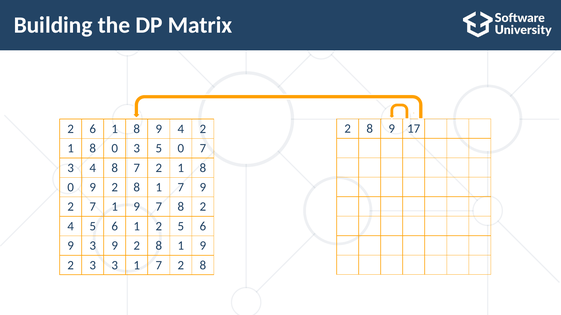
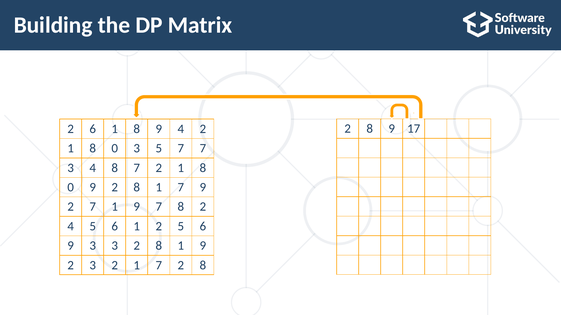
5 0: 0 -> 7
3 9: 9 -> 3
2 3 3: 3 -> 2
